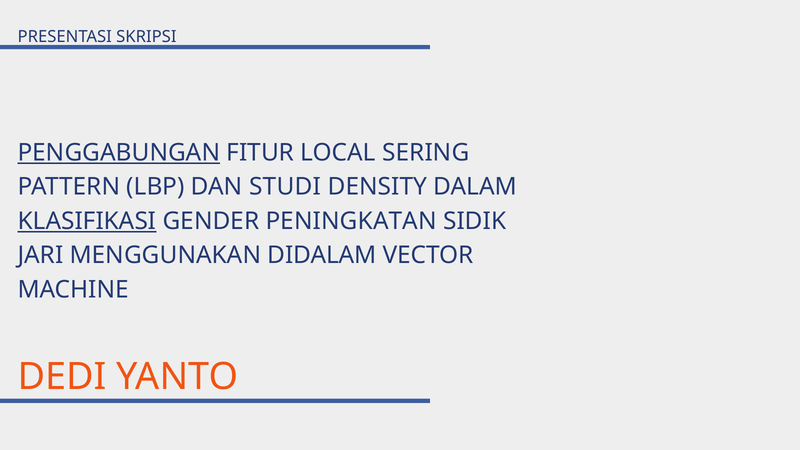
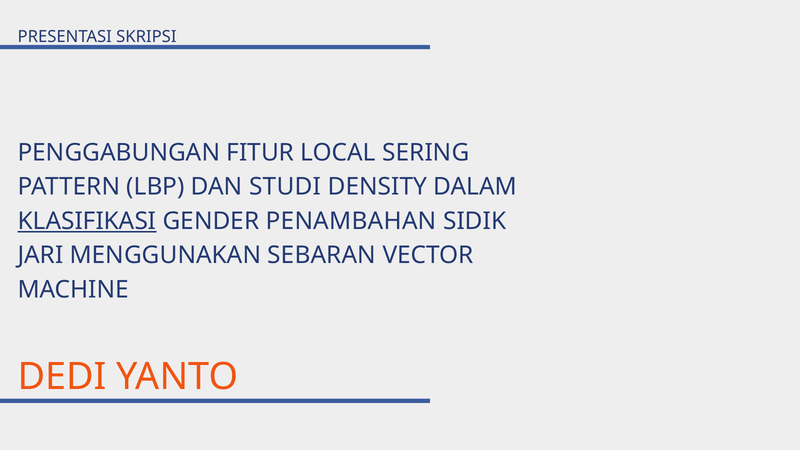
PENGGABUNGAN underline: present -> none
PENINGKATAN: PENINGKATAN -> PENAMBAHAN
DIDALAM: DIDALAM -> SEBARAN
